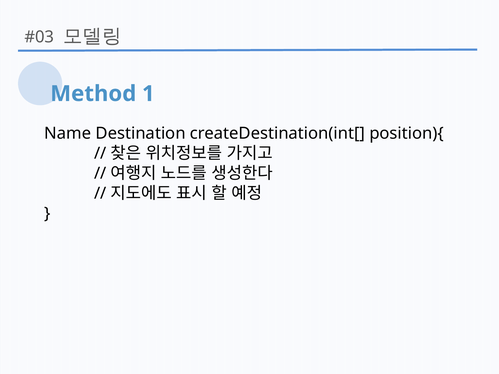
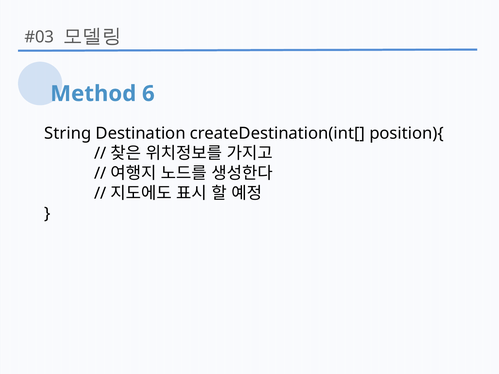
1: 1 -> 6
Name: Name -> String
